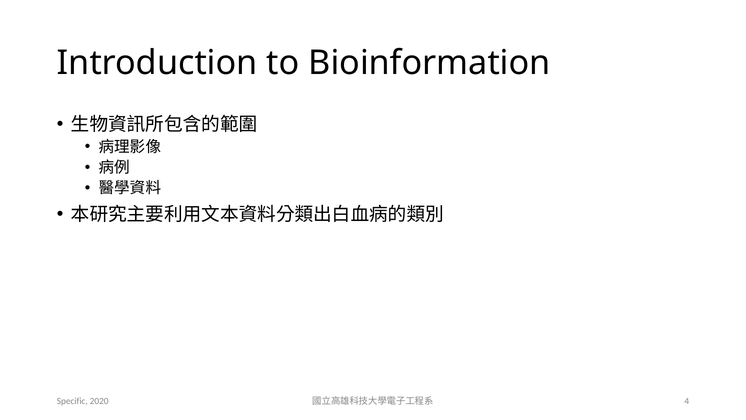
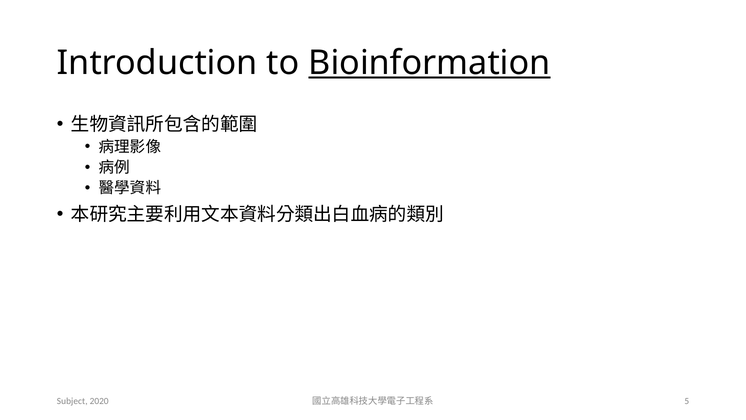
Bioinformation underline: none -> present
Specific: Specific -> Subject
4: 4 -> 5
